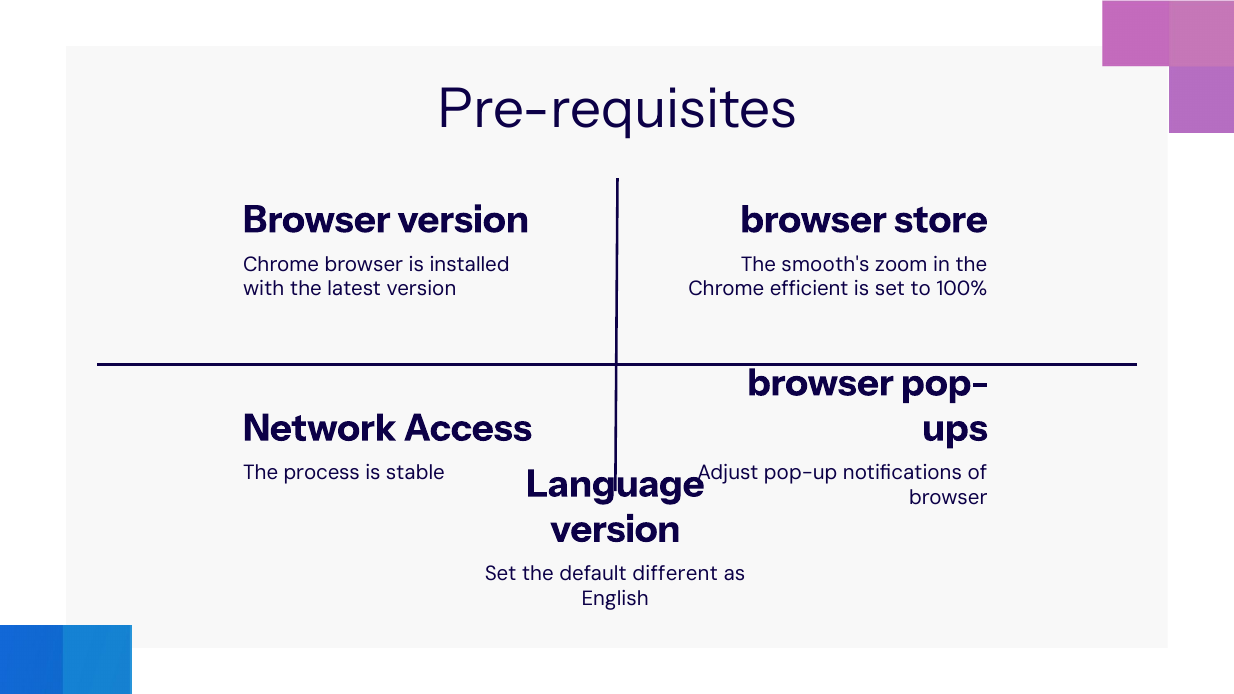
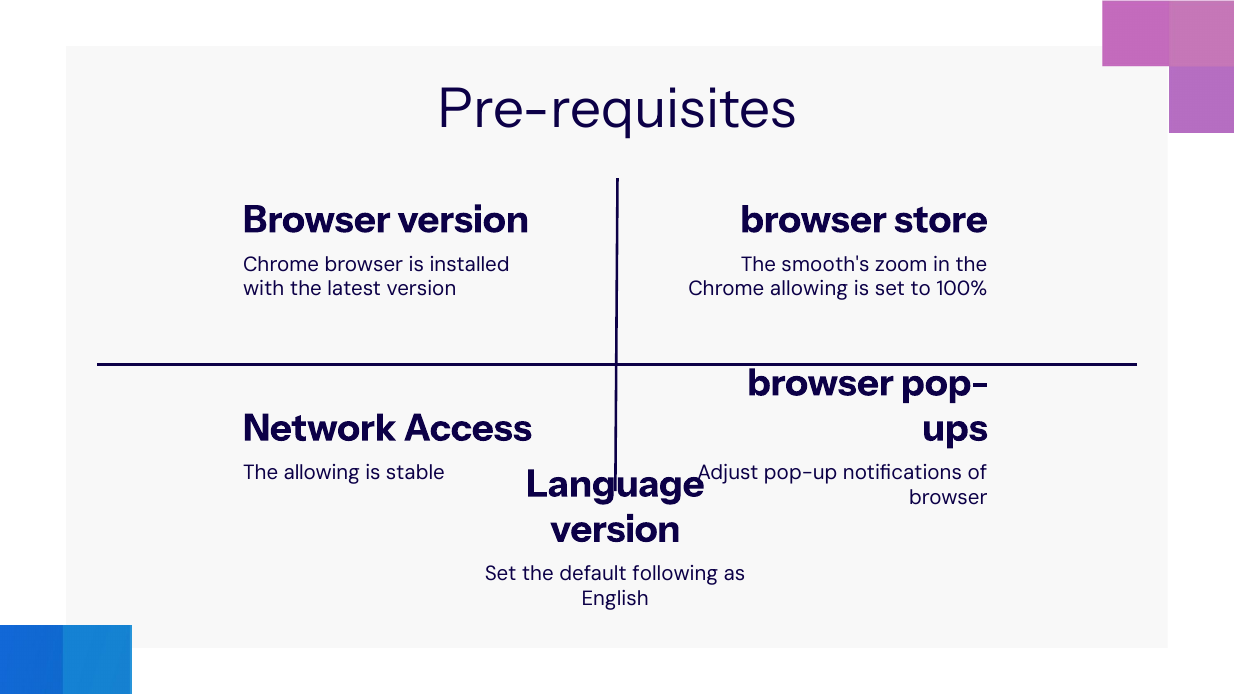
Chrome efficient: efficient -> allowing
The process: process -> allowing
different: different -> following
